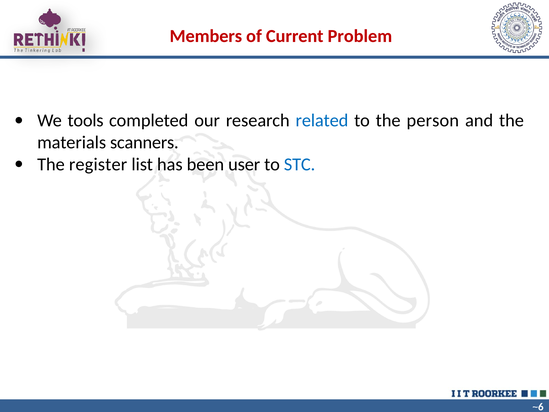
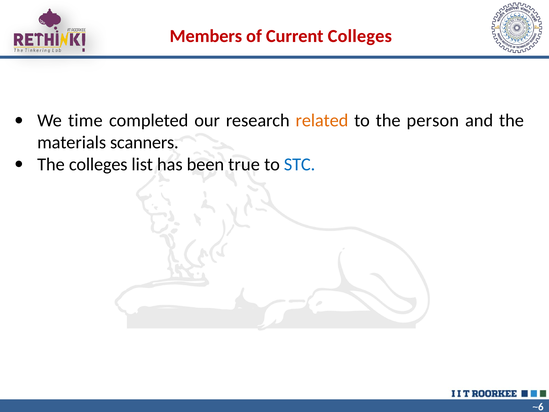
Current Problem: Problem -> Colleges
tools: tools -> time
related colour: blue -> orange
The register: register -> colleges
user: user -> true
